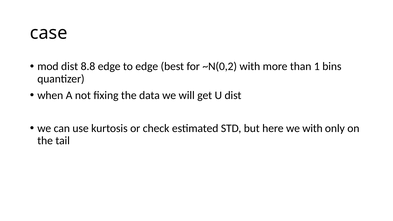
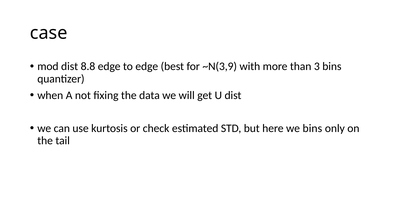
~N(0,2: ~N(0,2 -> ~N(3,9
1: 1 -> 3
we with: with -> bins
